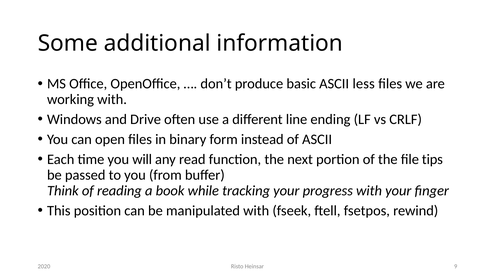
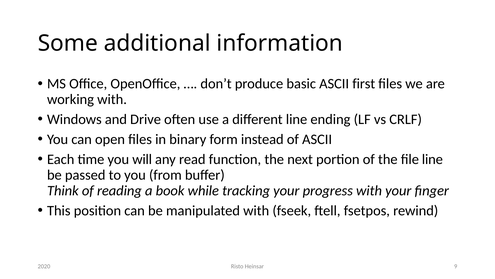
less: less -> first
file tips: tips -> line
